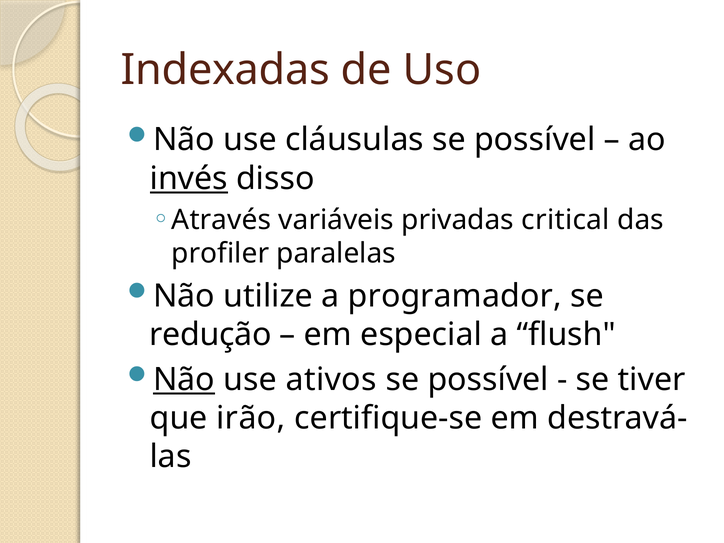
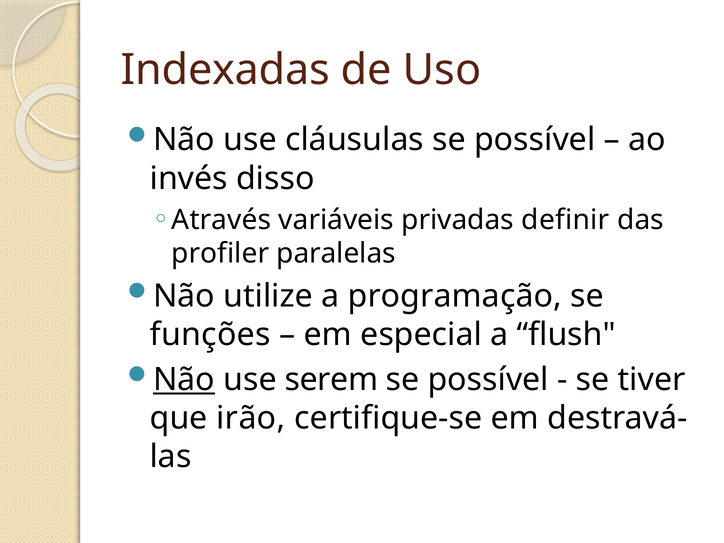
invés underline: present -> none
critical: critical -> definir
programador: programador -> programação
redução: redução -> funções
ativos: ativos -> serem
